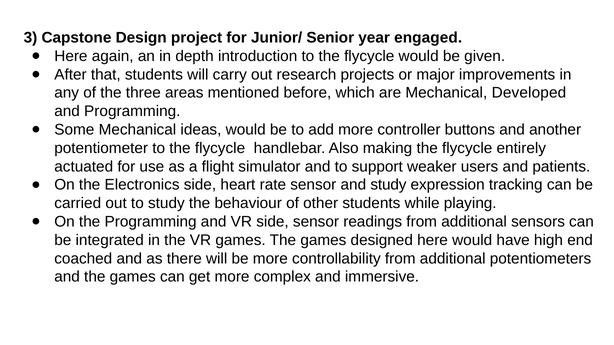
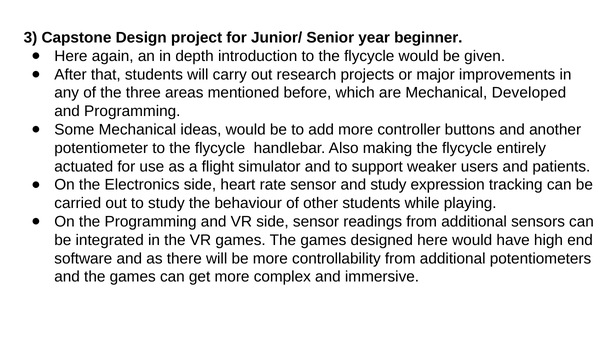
engaged: engaged -> beginner
coached: coached -> software
